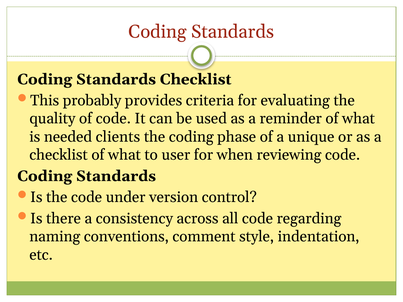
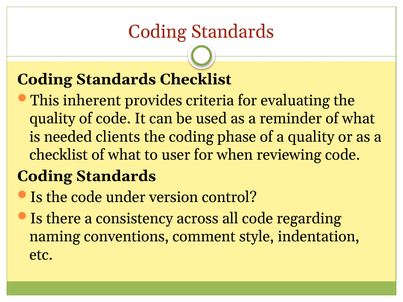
probably: probably -> inherent
a unique: unique -> quality
